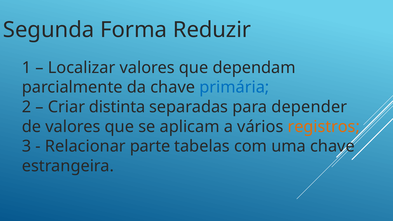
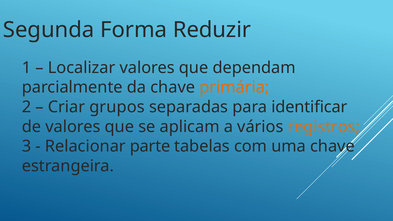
primária colour: blue -> orange
distinta: distinta -> grupos
depender: depender -> identificar
